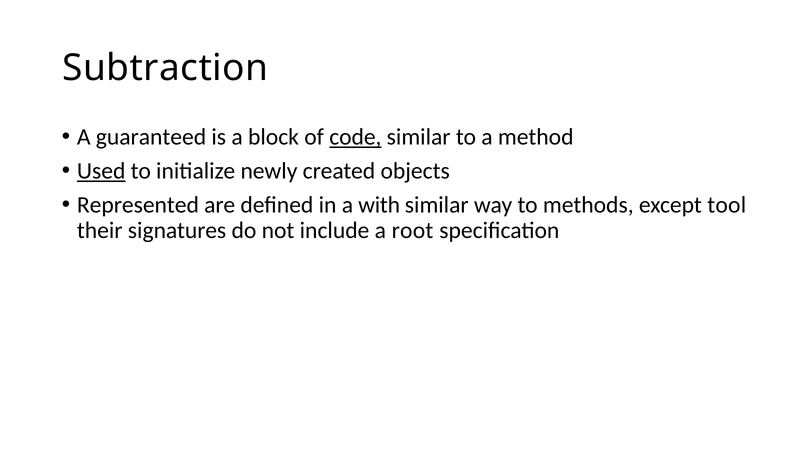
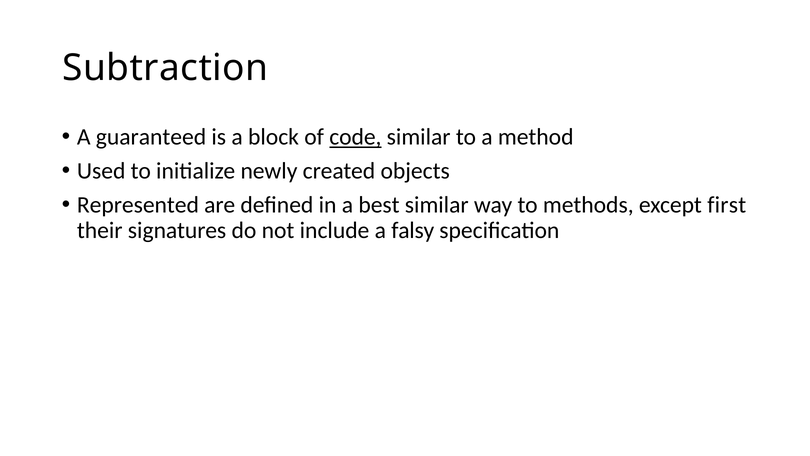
Used underline: present -> none
with: with -> best
tool: tool -> first
root: root -> falsy
